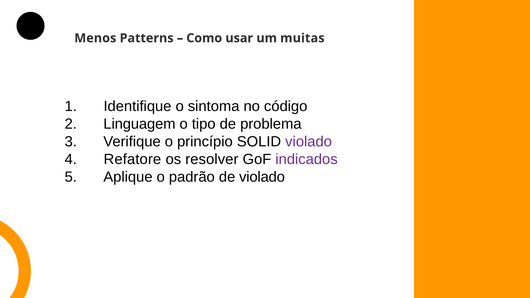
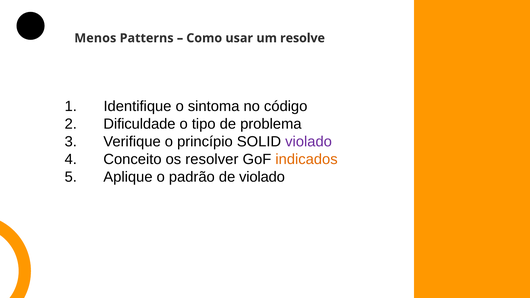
muitas: muitas -> resolve
Linguagem: Linguagem -> Dificuldade
Refatore: Refatore -> Conceito
indicados colour: purple -> orange
